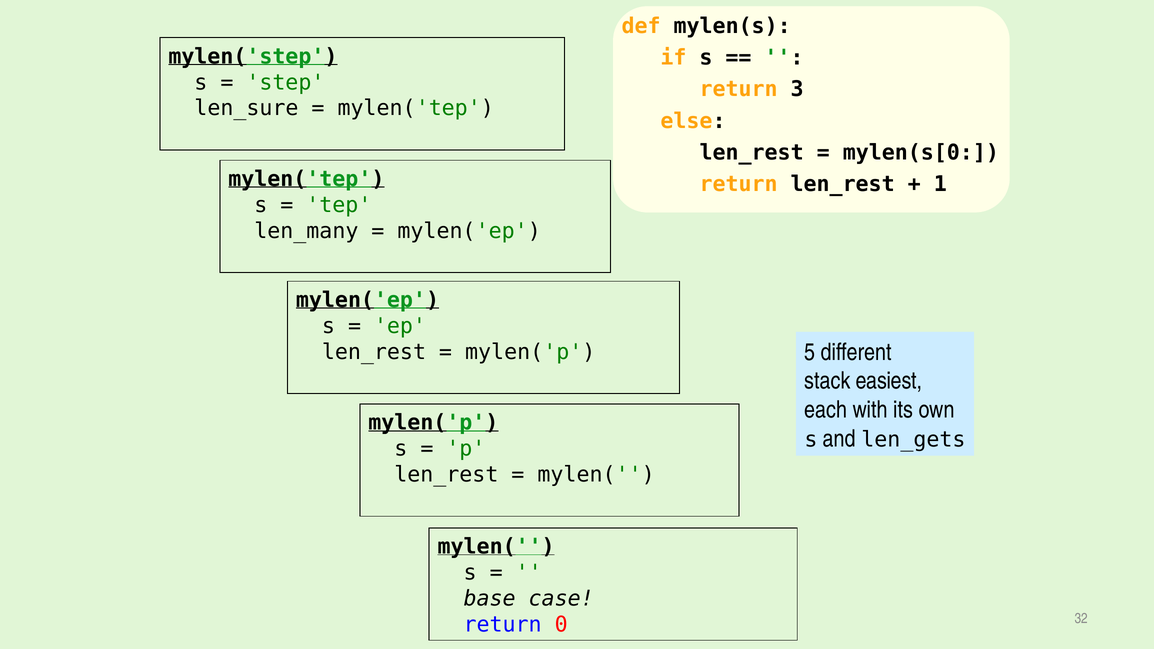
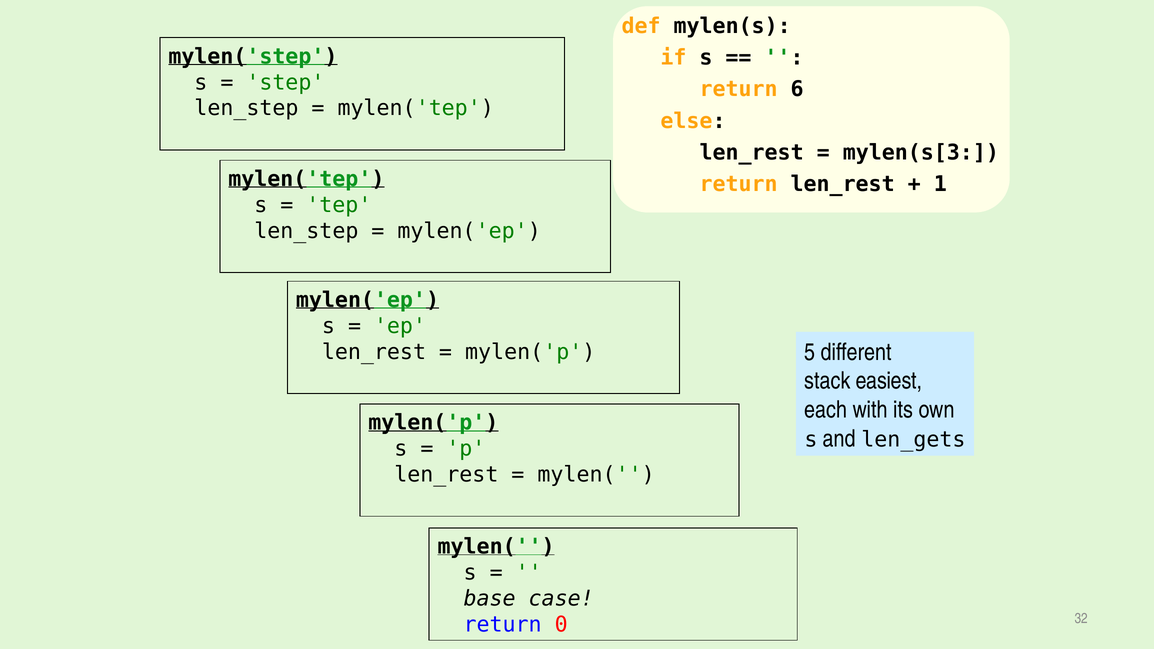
3: 3 -> 6
len_sure at (246, 108): len_sure -> len_step
mylen(s[0: mylen(s[0 -> mylen(s[3
len_many at (306, 231): len_many -> len_step
